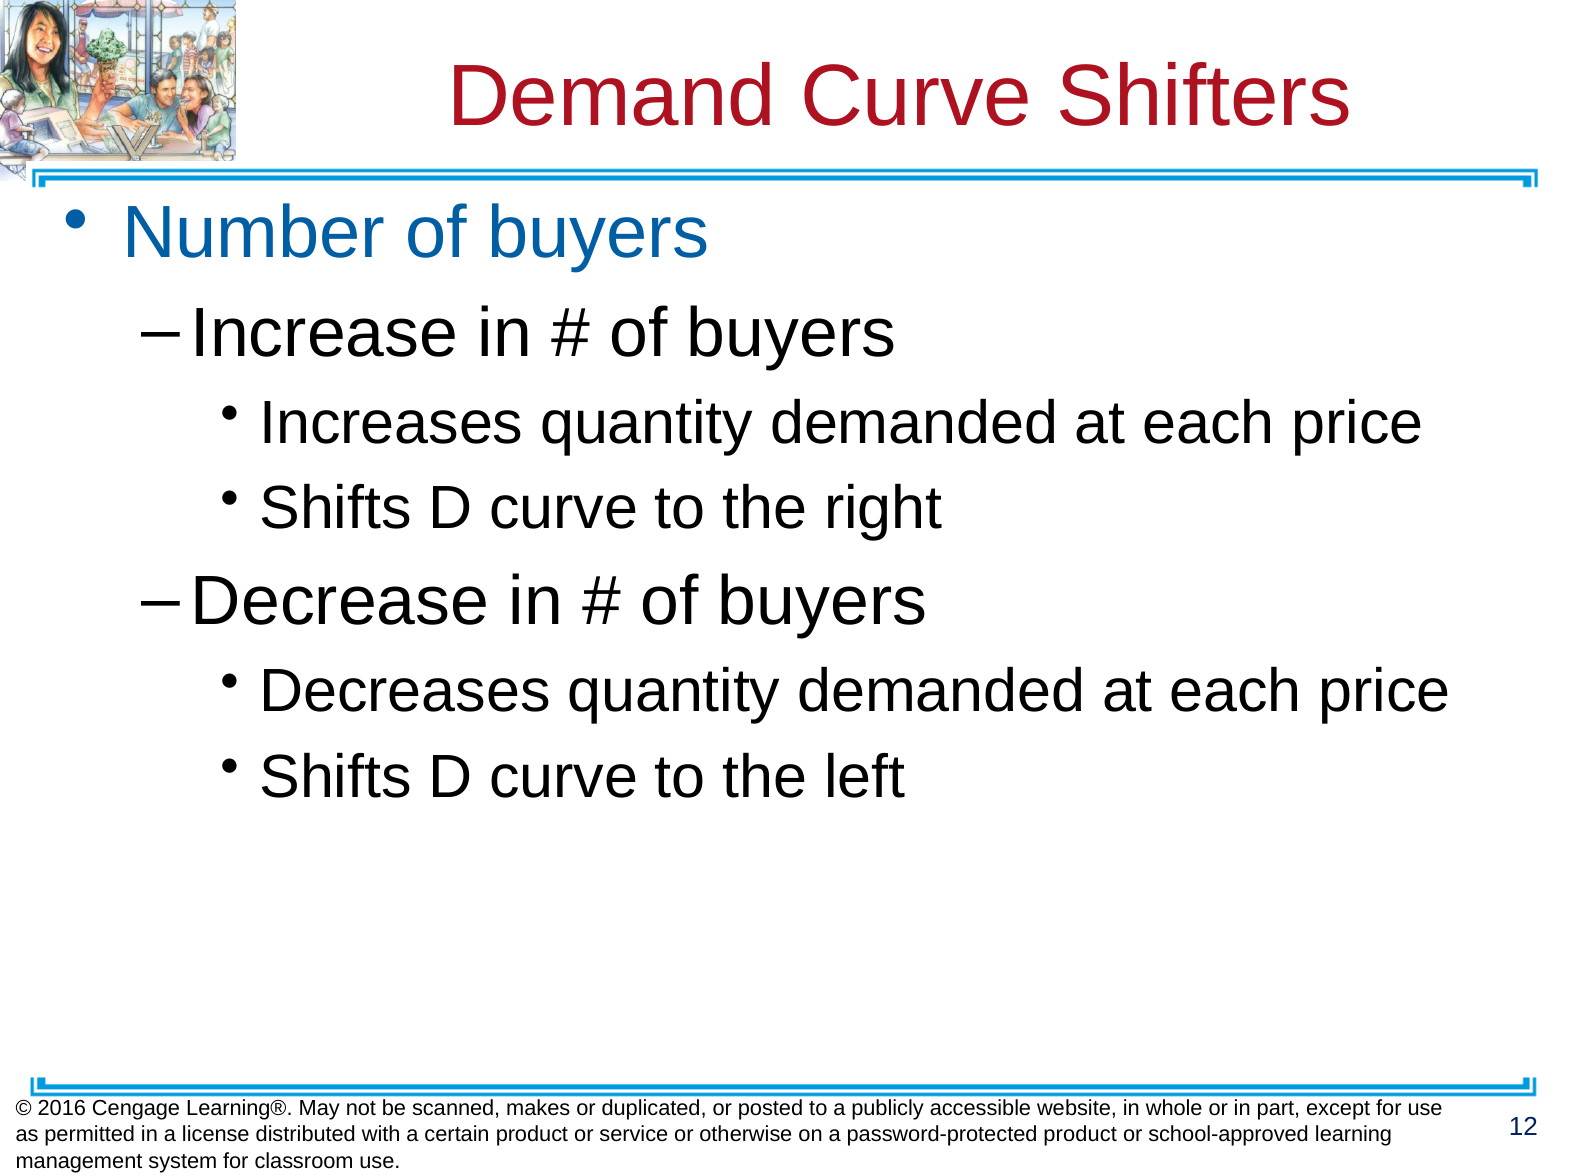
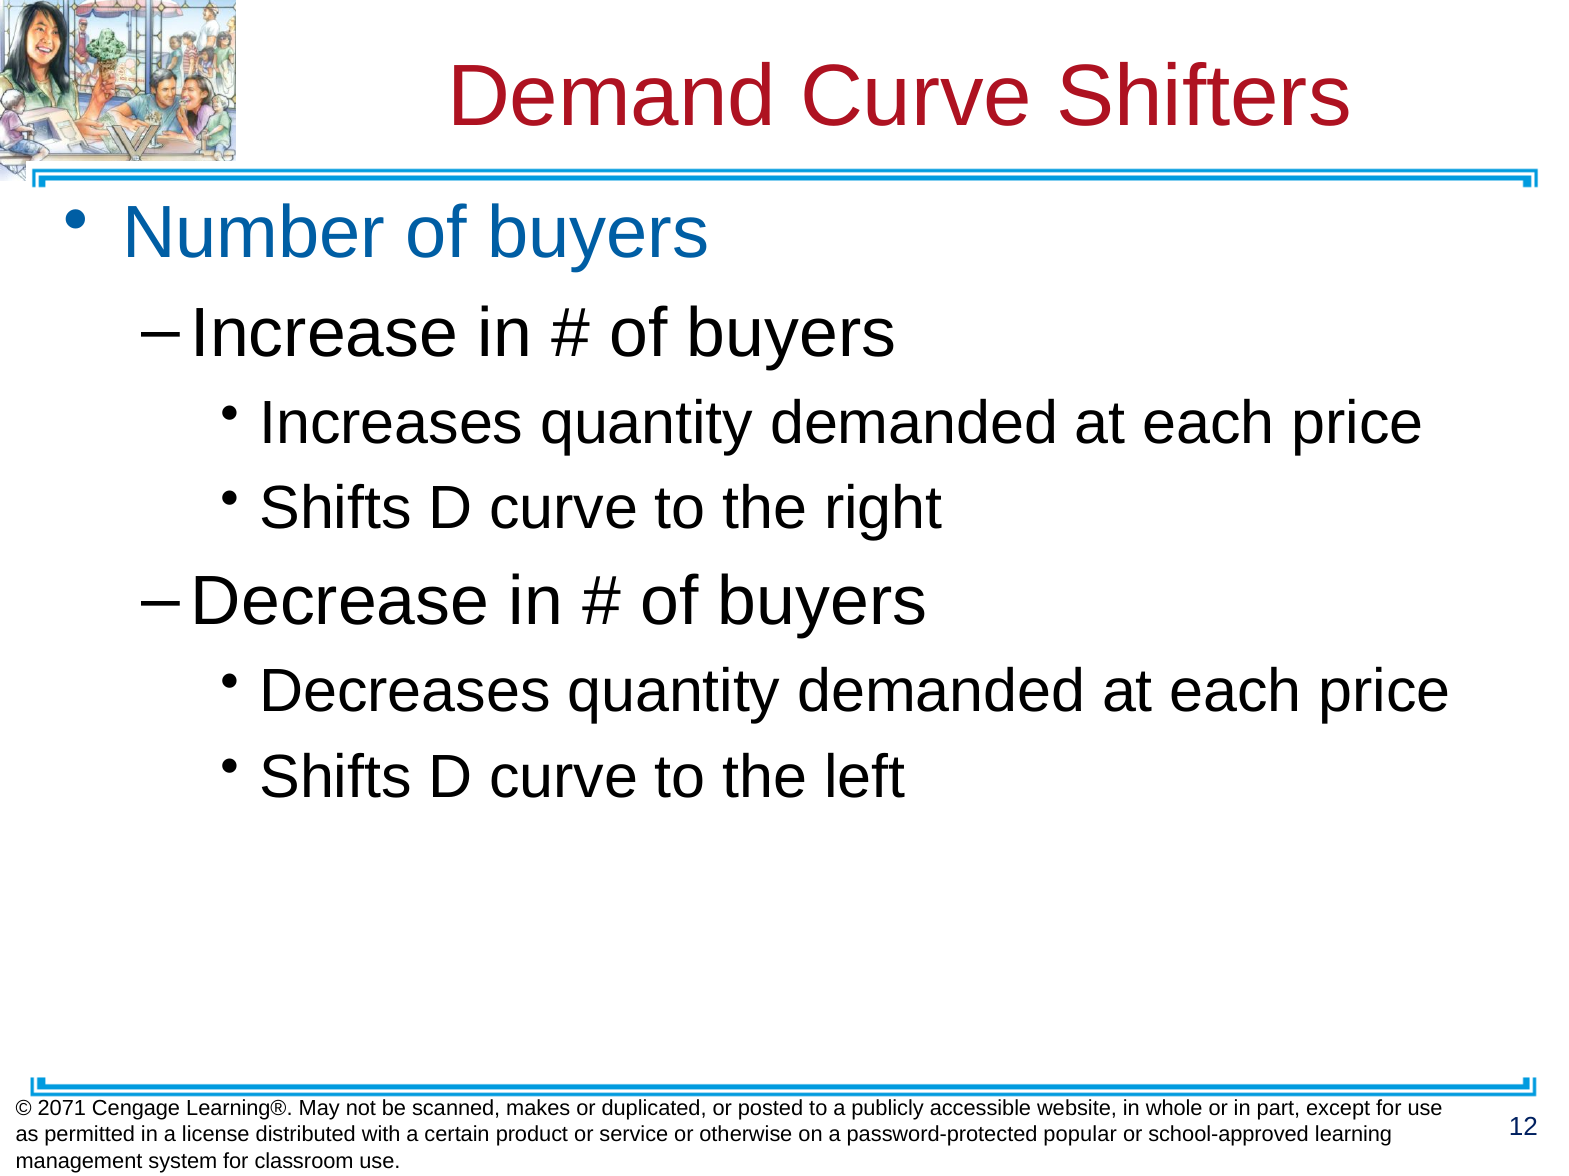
2016: 2016 -> 2071
password-protected product: product -> popular
